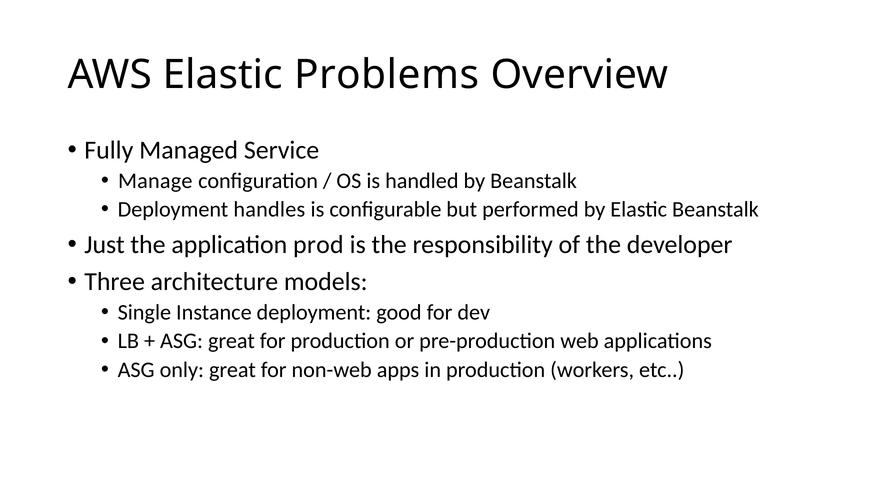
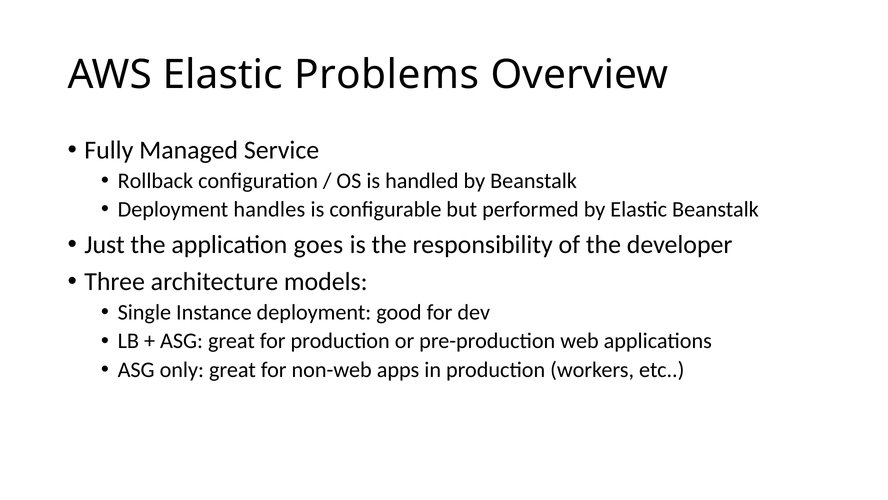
Manage: Manage -> Rollback
prod: prod -> goes
